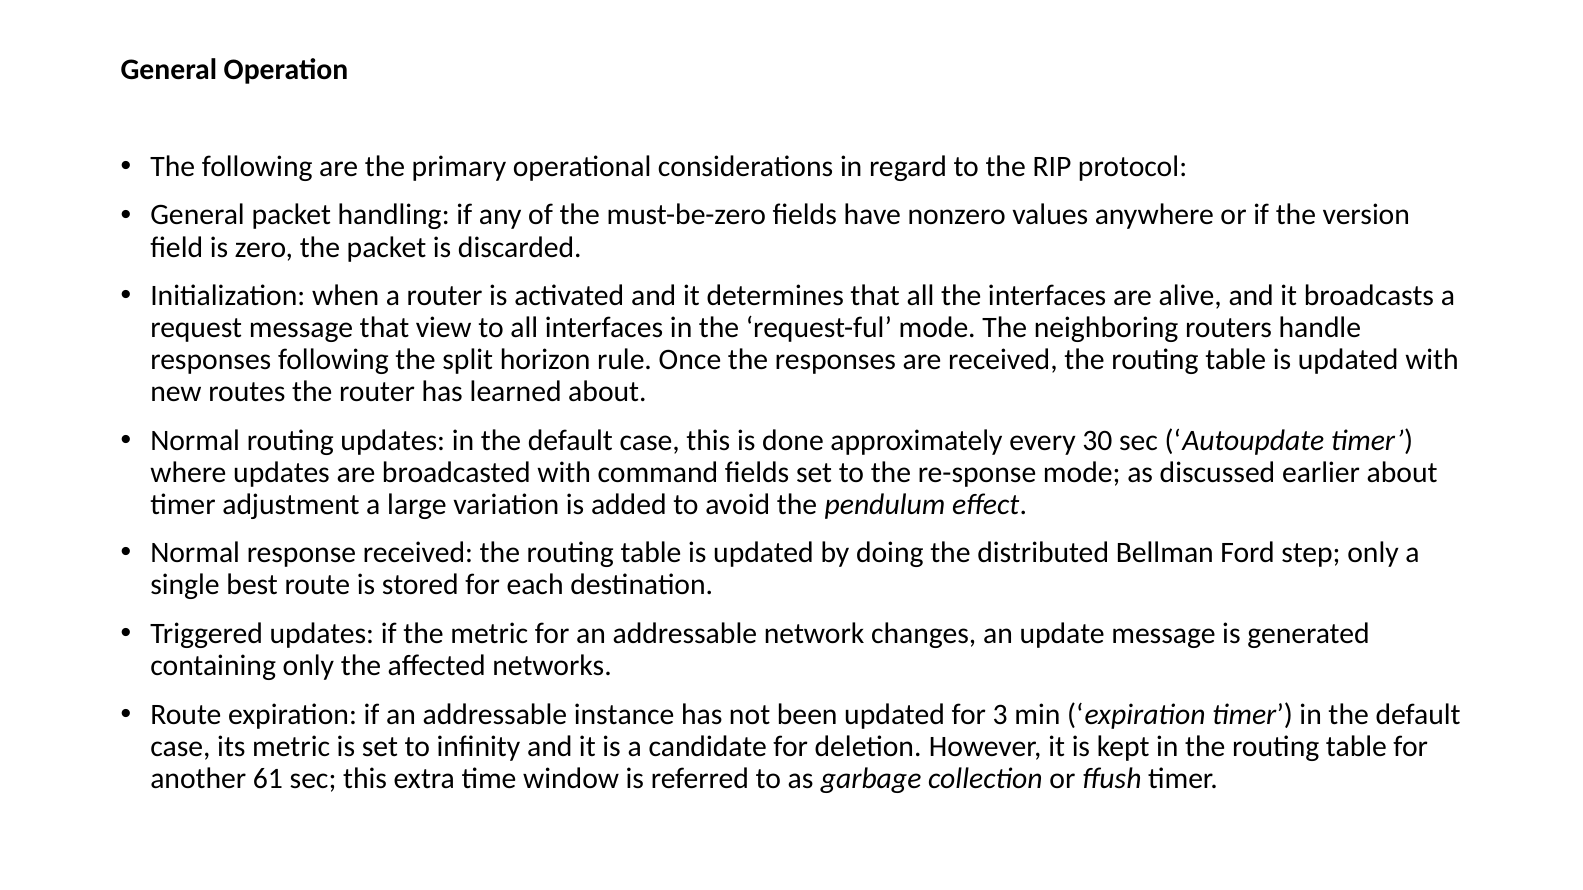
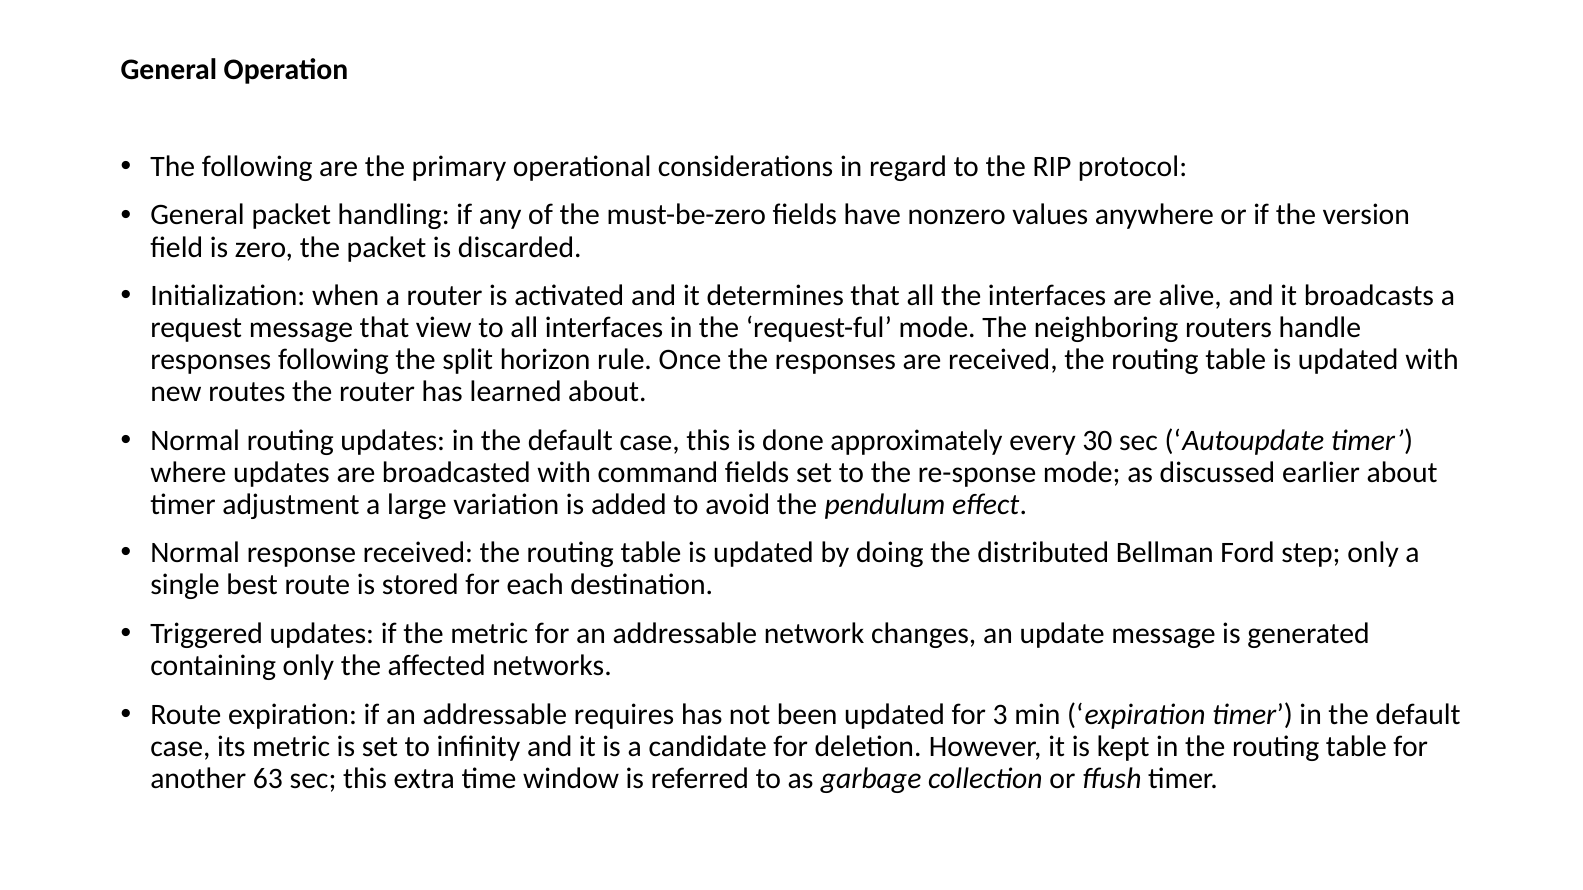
instance: instance -> requires
61: 61 -> 63
